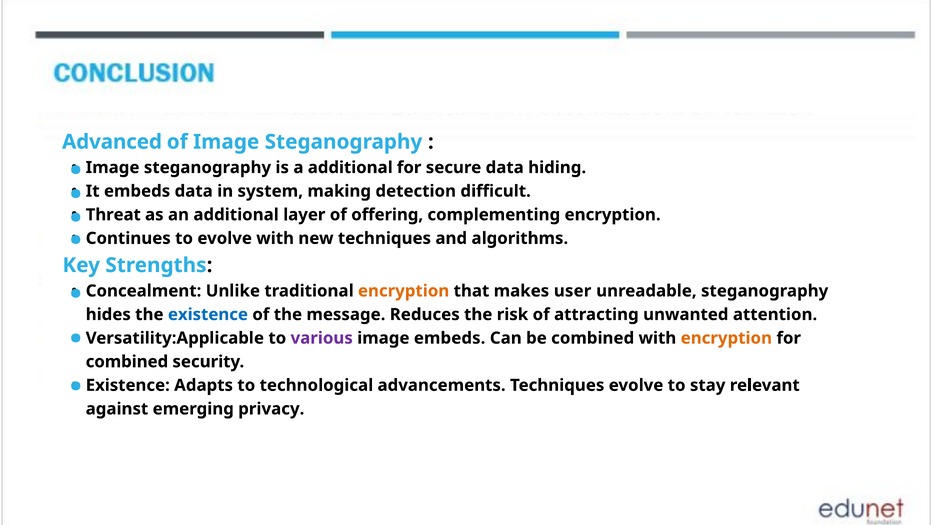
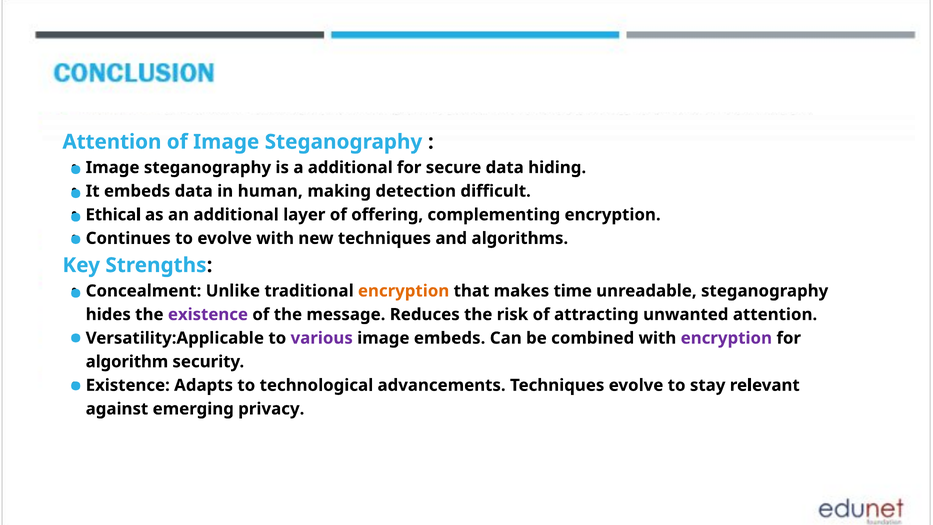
Advanced at (112, 142): Advanced -> Attention
system: system -> human
Threat: Threat -> Ethical
user: user -> time
existence at (208, 314) colour: blue -> purple
encryption at (726, 338) colour: orange -> purple
combined at (127, 362): combined -> algorithm
